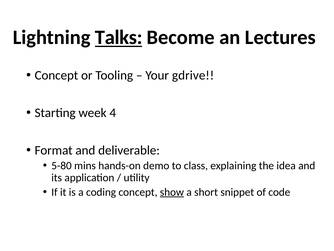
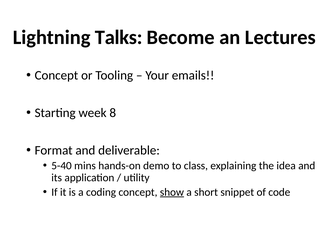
Talks underline: present -> none
gdrive: gdrive -> emails
4: 4 -> 8
5-80: 5-80 -> 5-40
